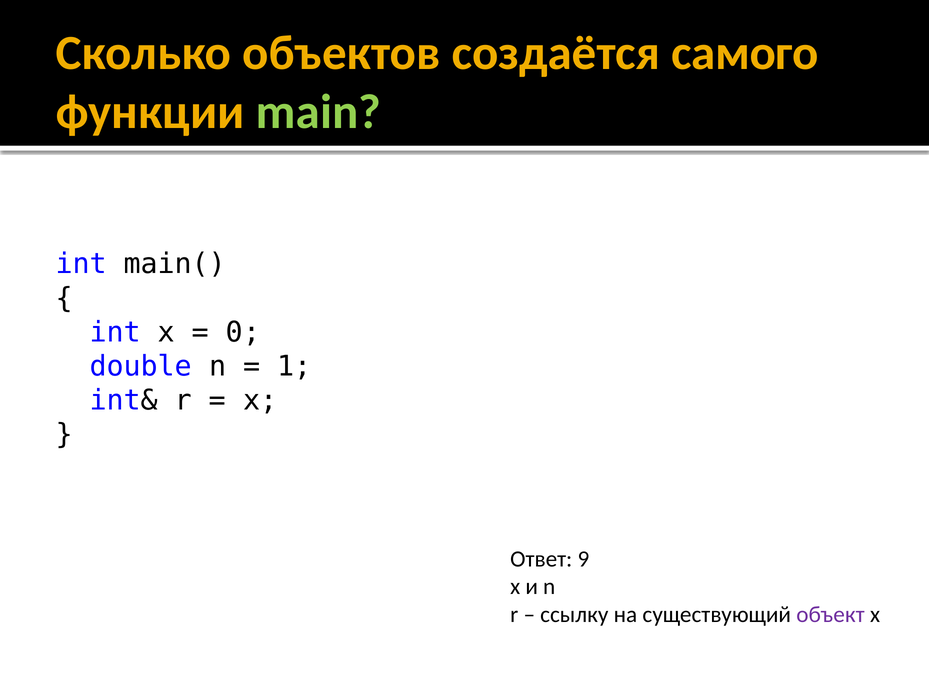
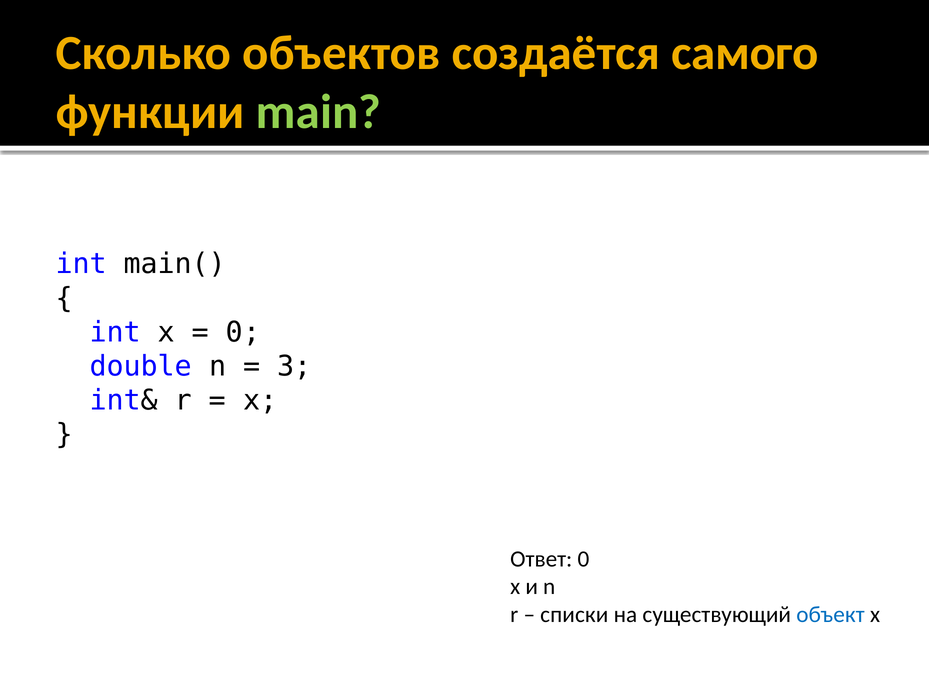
1: 1 -> 3
Ответ 9: 9 -> 0
ссылку: ссылку -> списки
объект colour: purple -> blue
